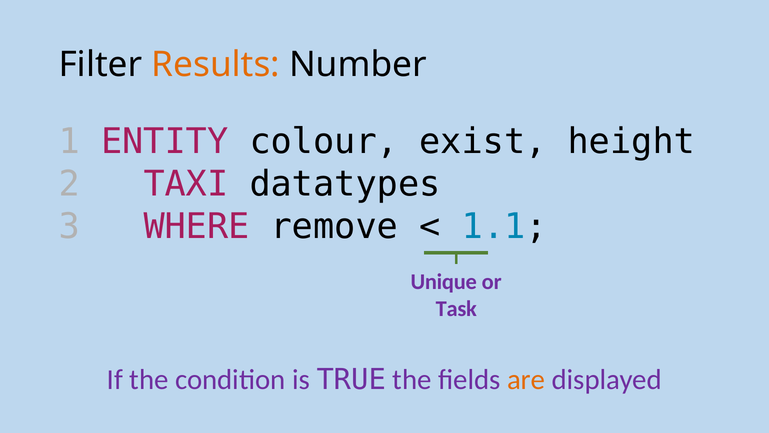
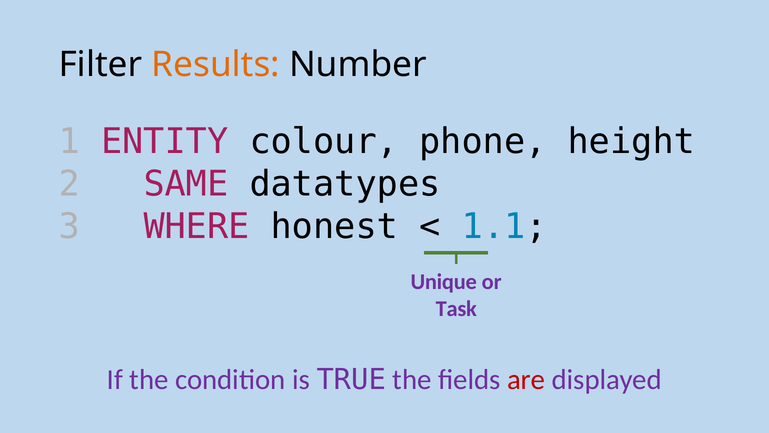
exist: exist -> phone
TAXI: TAXI -> SAME
remove: remove -> honest
are colour: orange -> red
